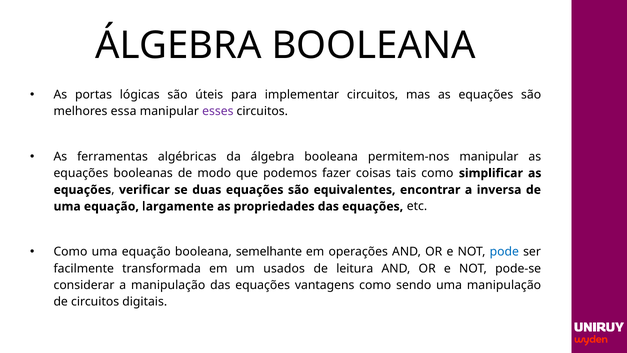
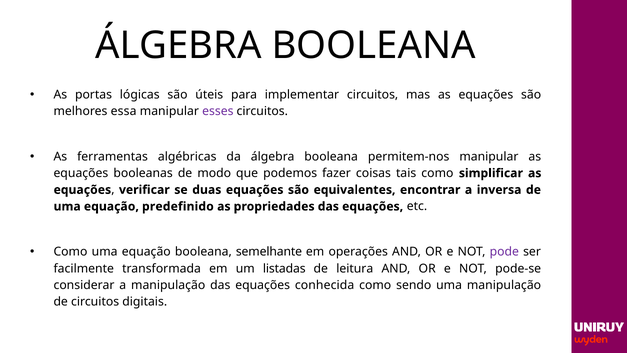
largamente: largamente -> predefinido
pode colour: blue -> purple
usados: usados -> listadas
vantagens: vantagens -> conhecida
